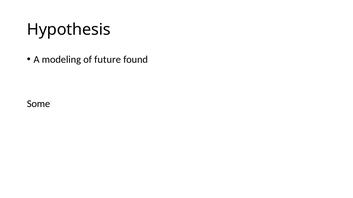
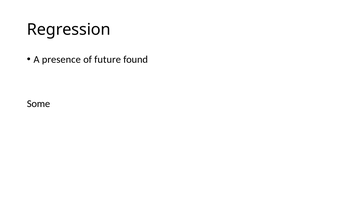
Hypothesis: Hypothesis -> Regression
modeling: modeling -> presence
